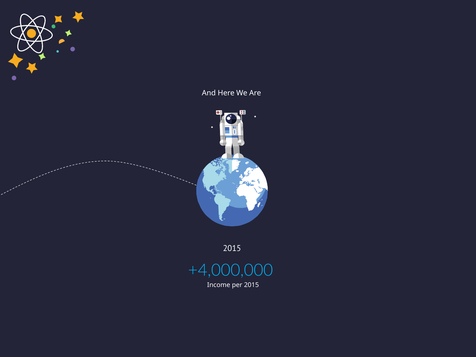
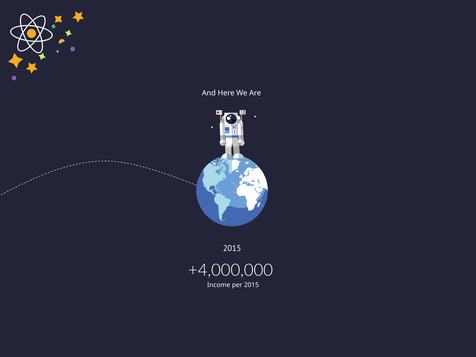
+4,000,000 colour: light blue -> white
